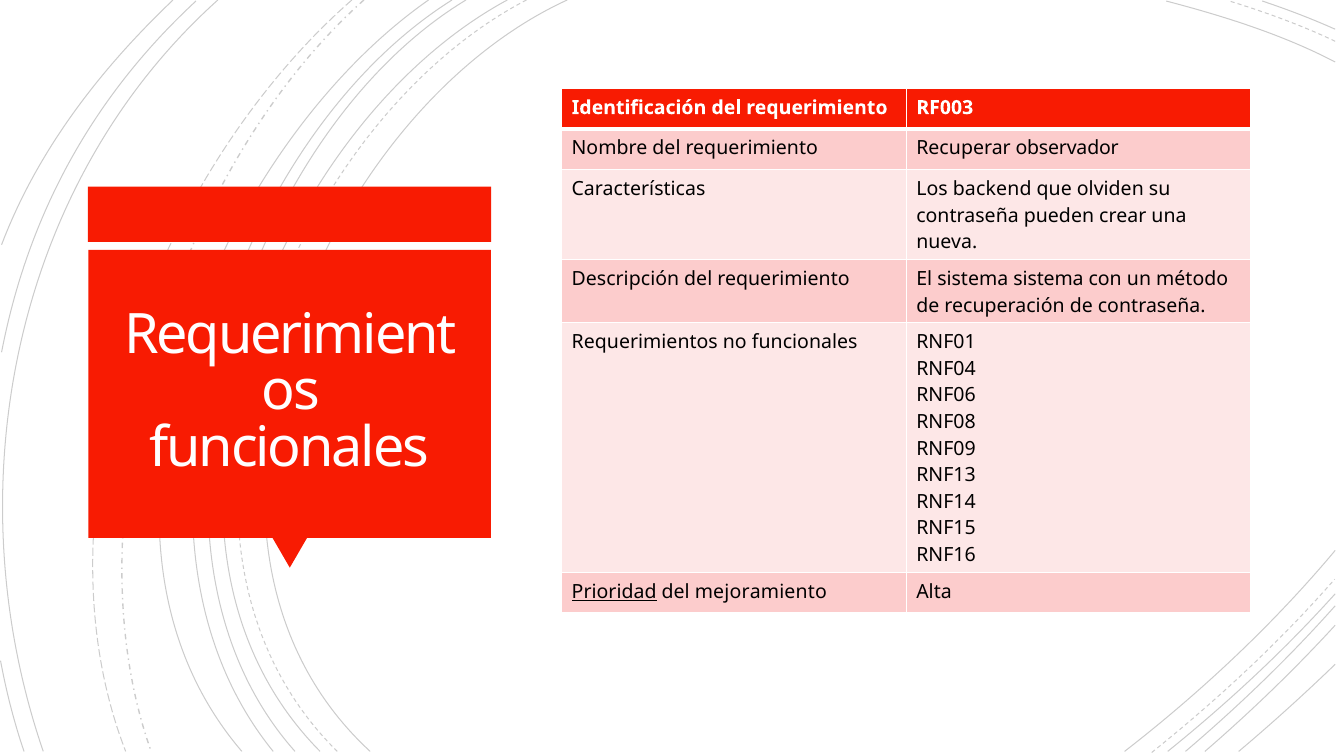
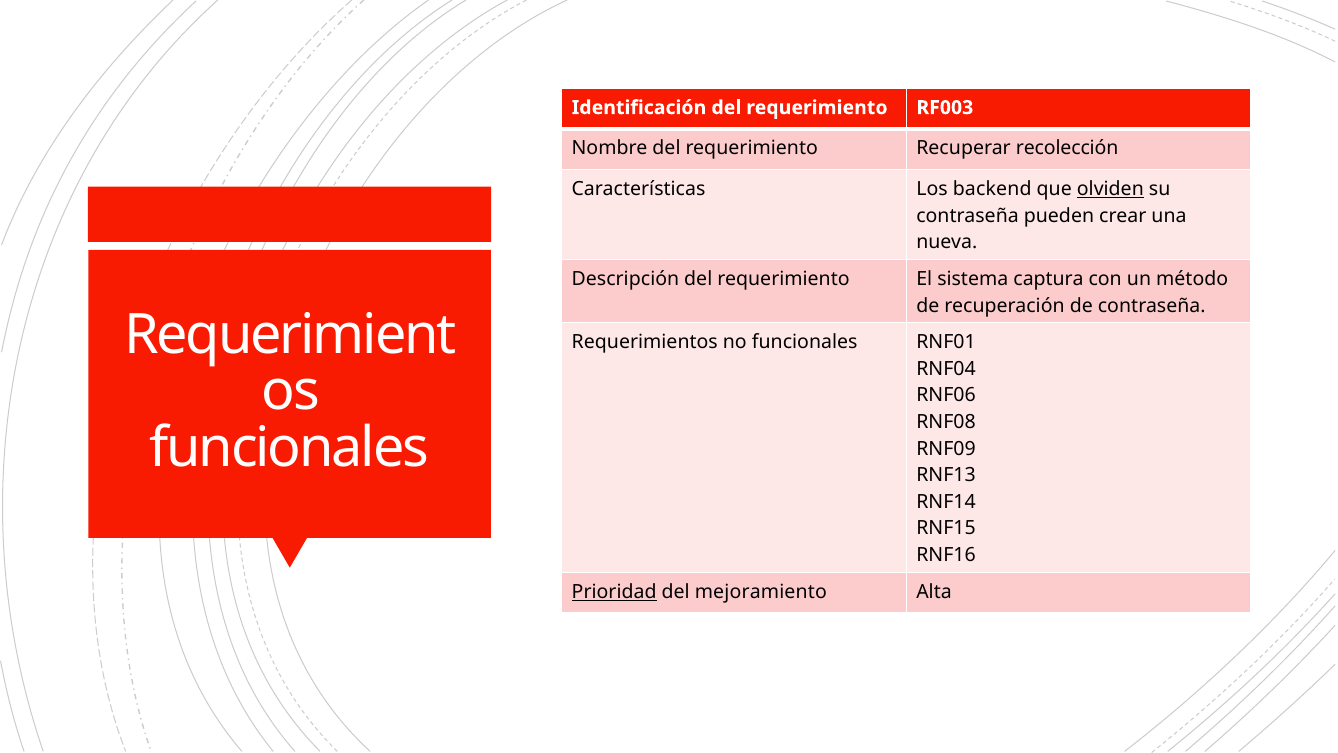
observador: observador -> recolección
olviden underline: none -> present
sistema sistema: sistema -> captura
